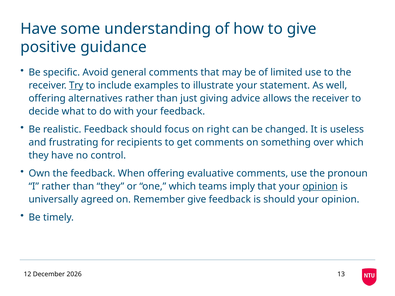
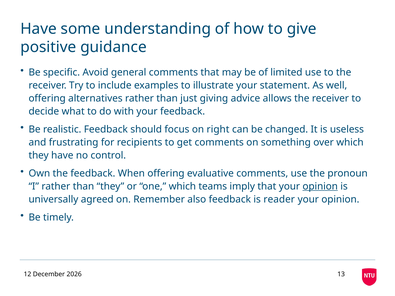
Try underline: present -> none
Remember give: give -> also
is should: should -> reader
